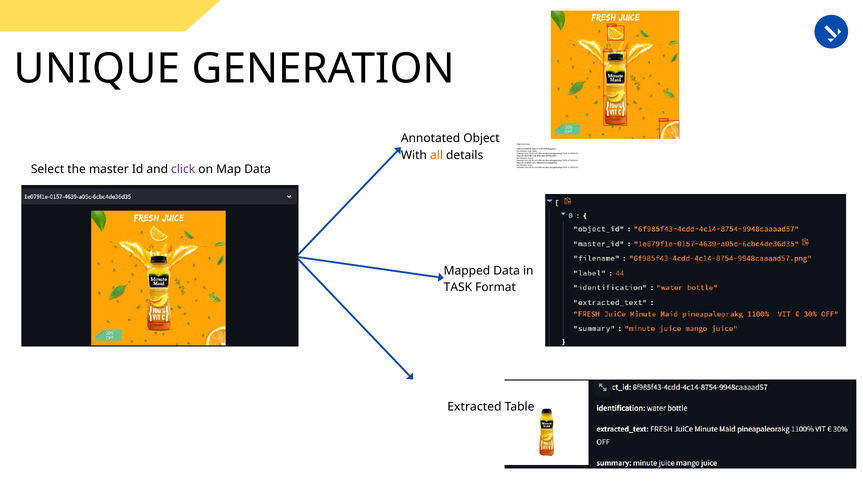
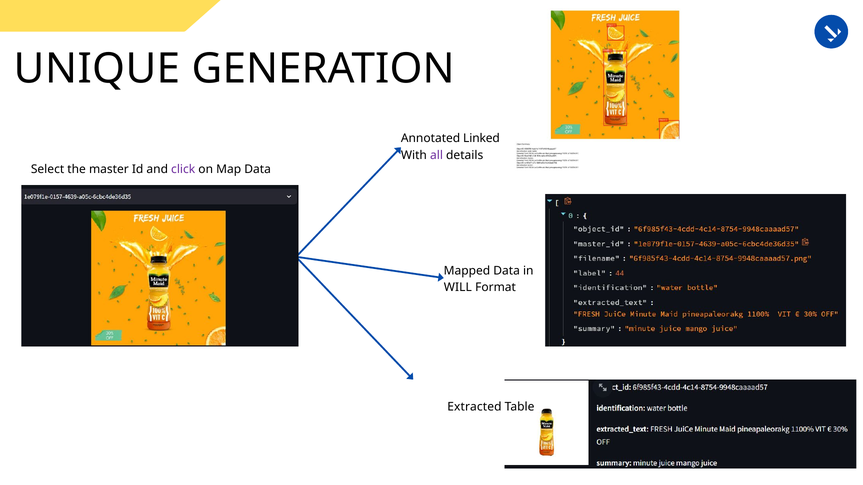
Object: Object -> Linked
all colour: orange -> purple
TASK: TASK -> WILL
